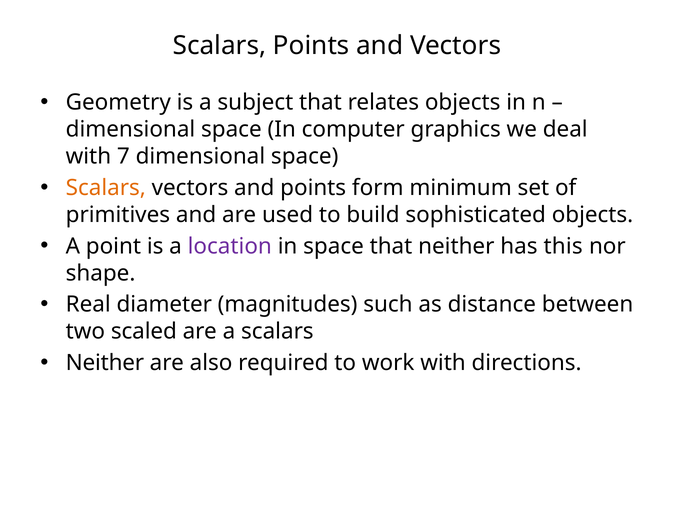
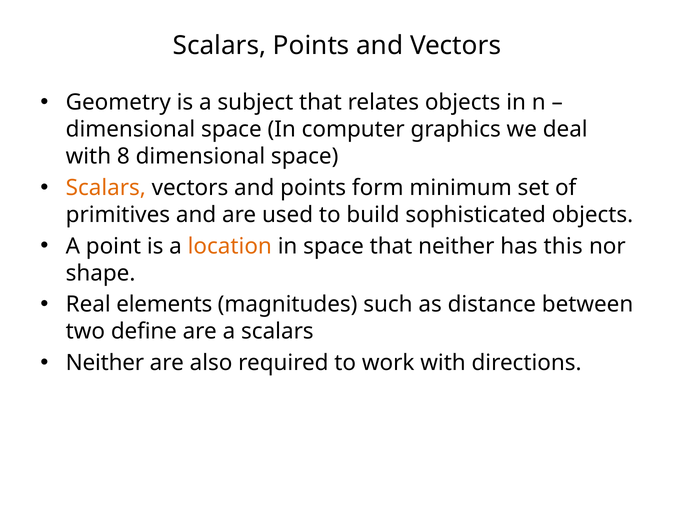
7: 7 -> 8
location colour: purple -> orange
diameter: diameter -> elements
scaled: scaled -> define
